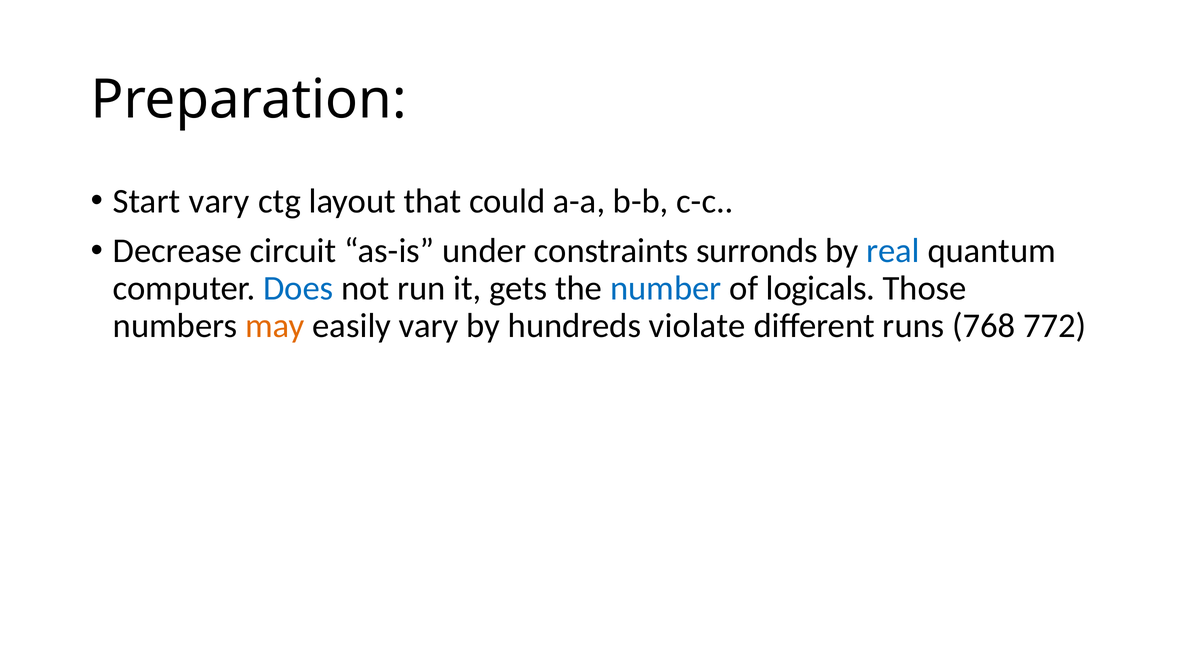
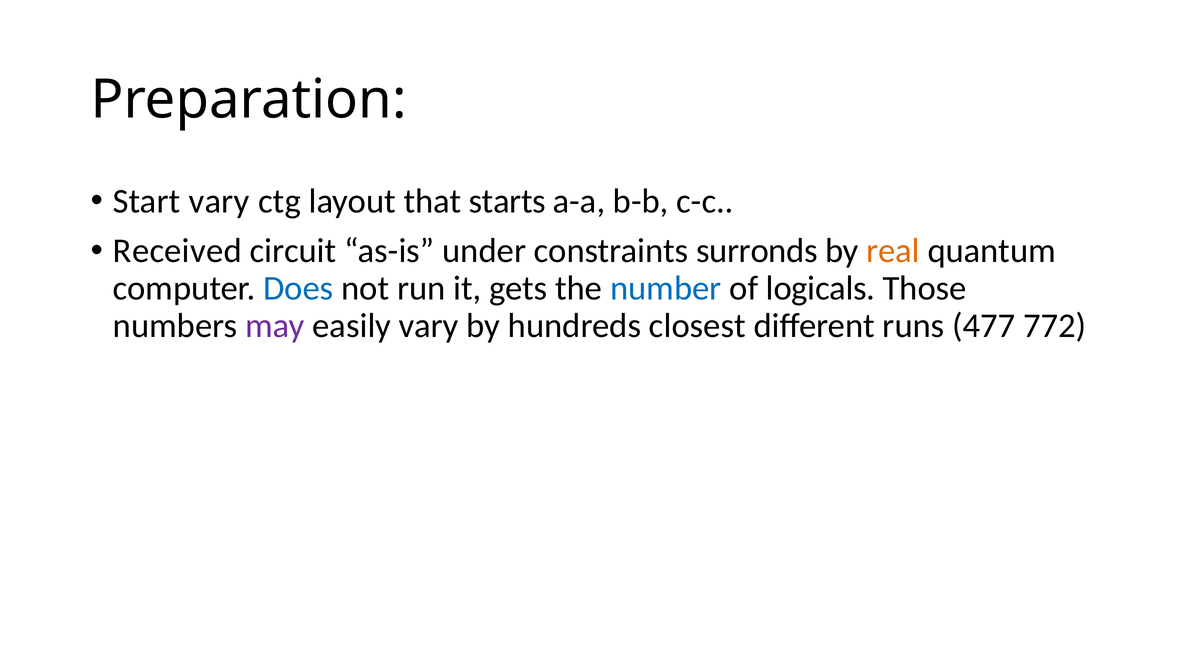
could: could -> starts
Decrease: Decrease -> Received
real colour: blue -> orange
may colour: orange -> purple
violate: violate -> closest
768: 768 -> 477
